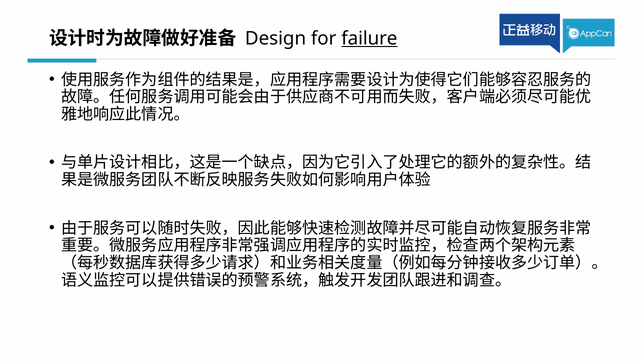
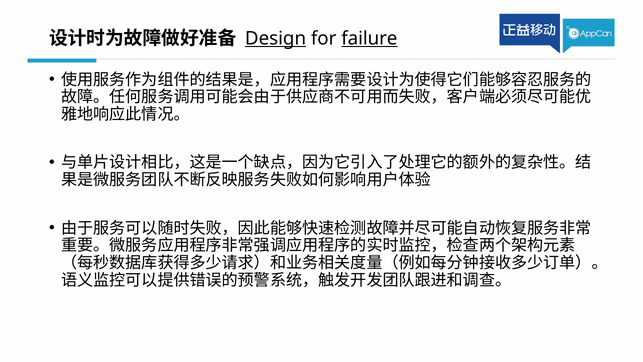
Design underline: none -> present
